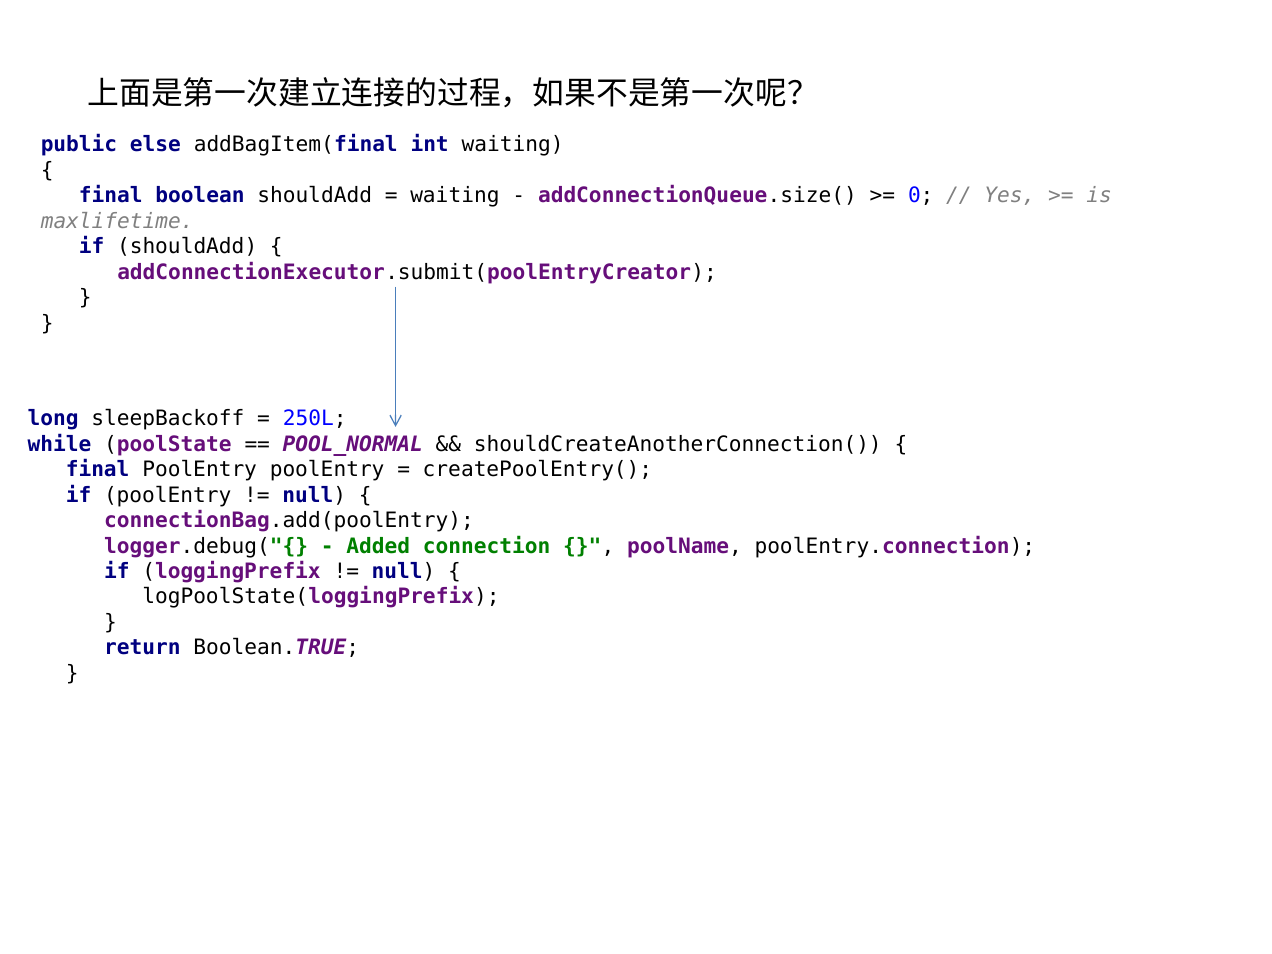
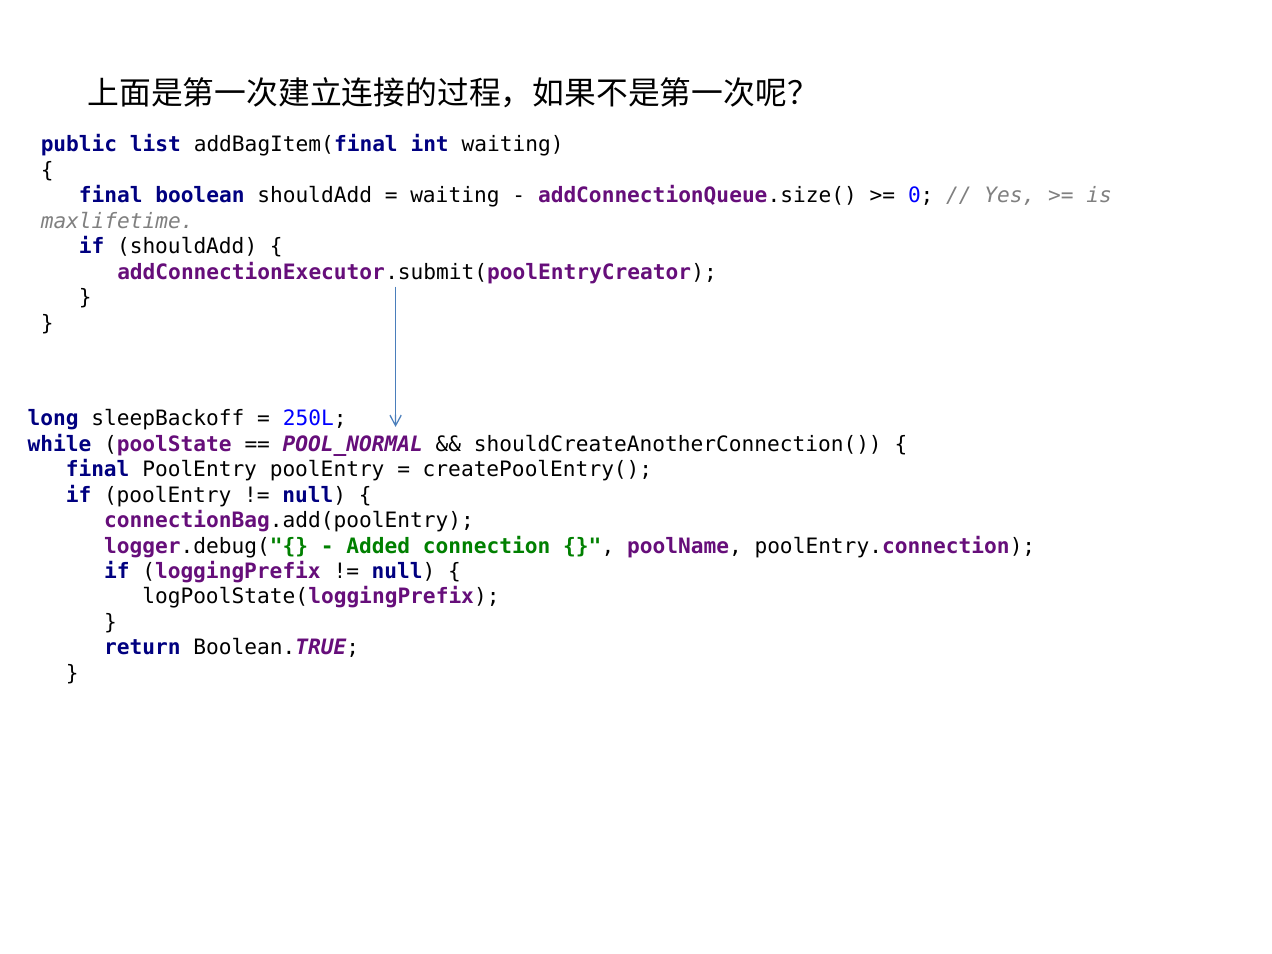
else: else -> list
